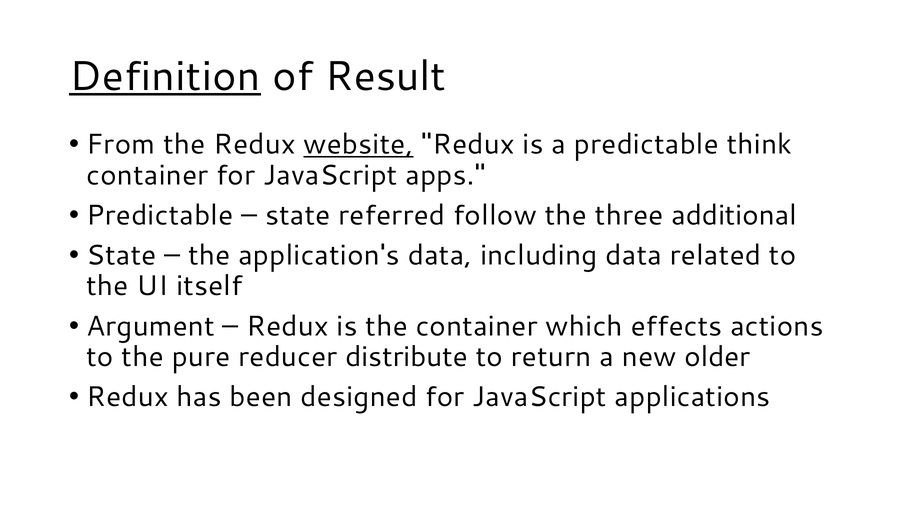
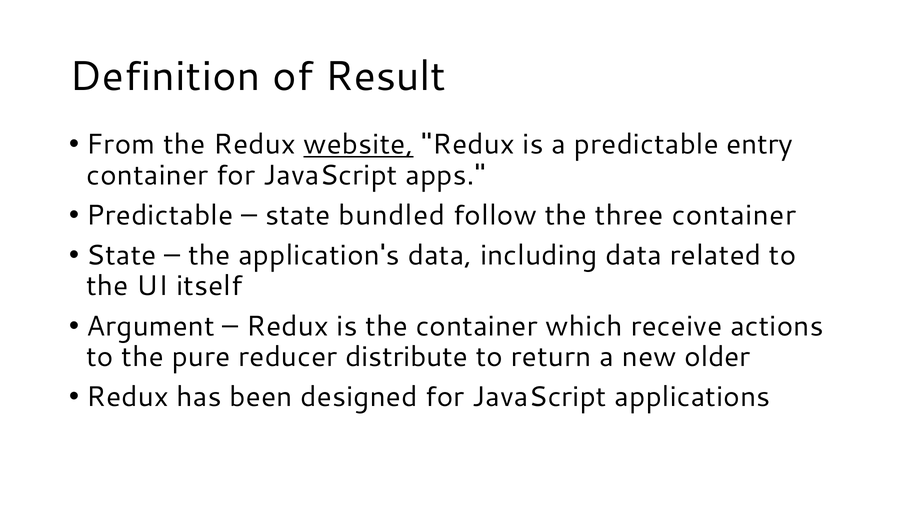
Definition underline: present -> none
think: think -> entry
referred: referred -> bundled
three additional: additional -> container
effects: effects -> receive
